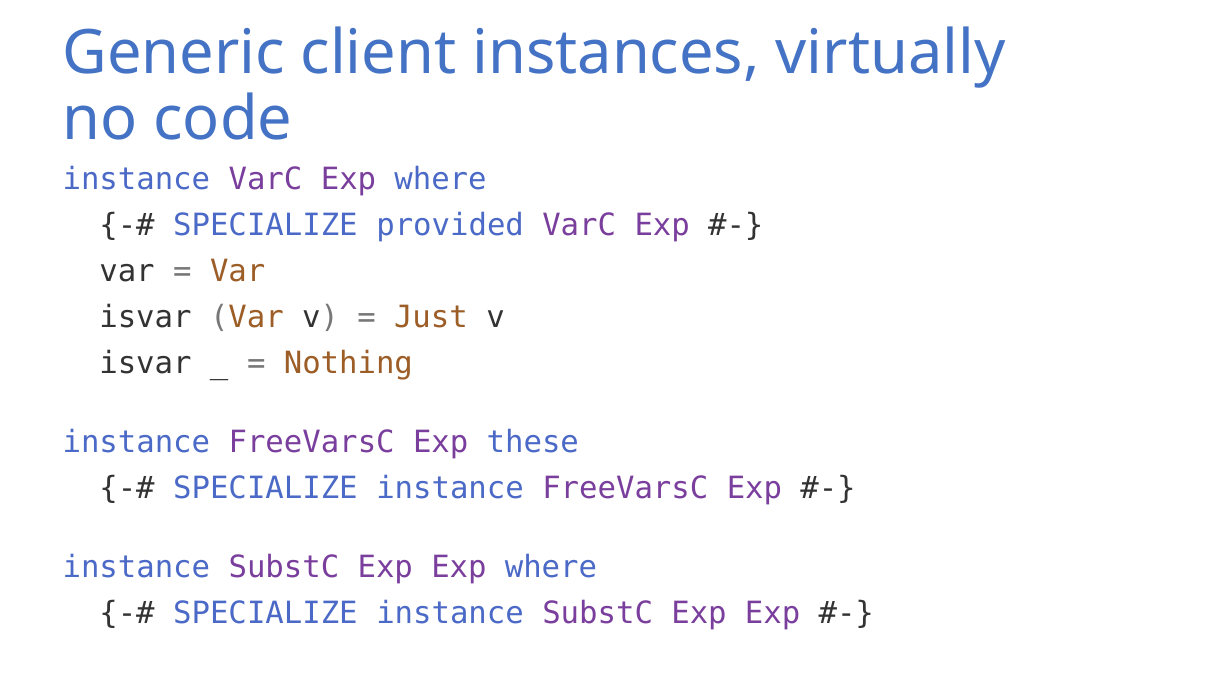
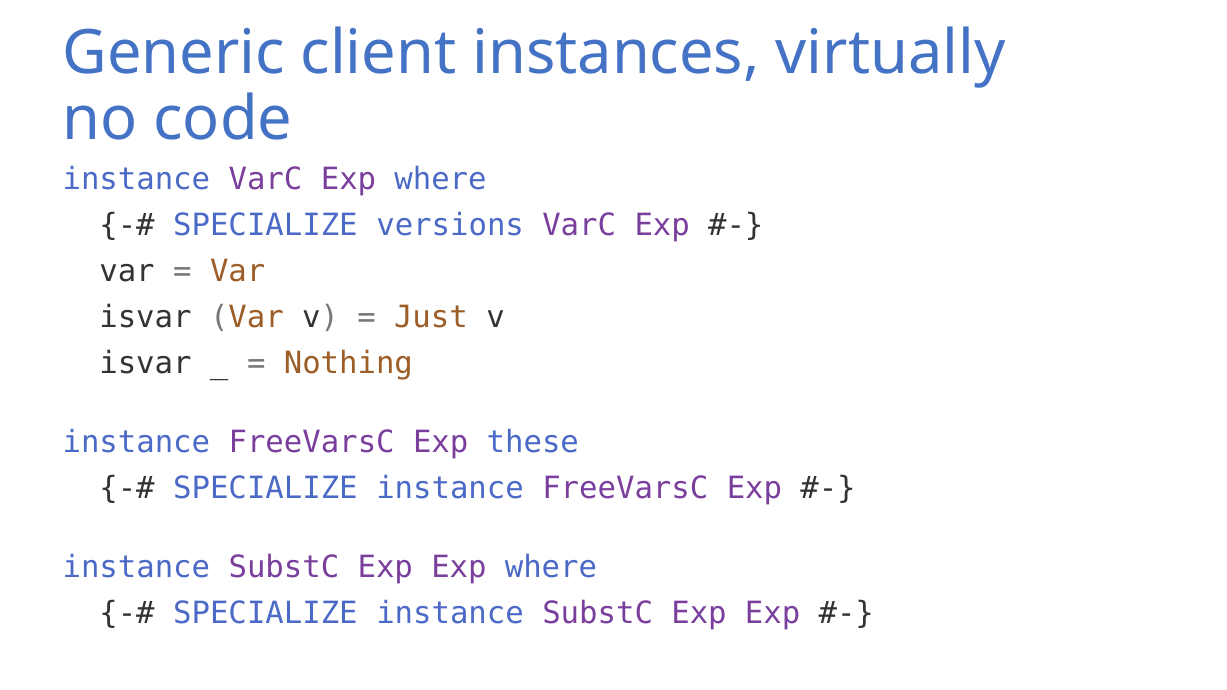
provided: provided -> versions
